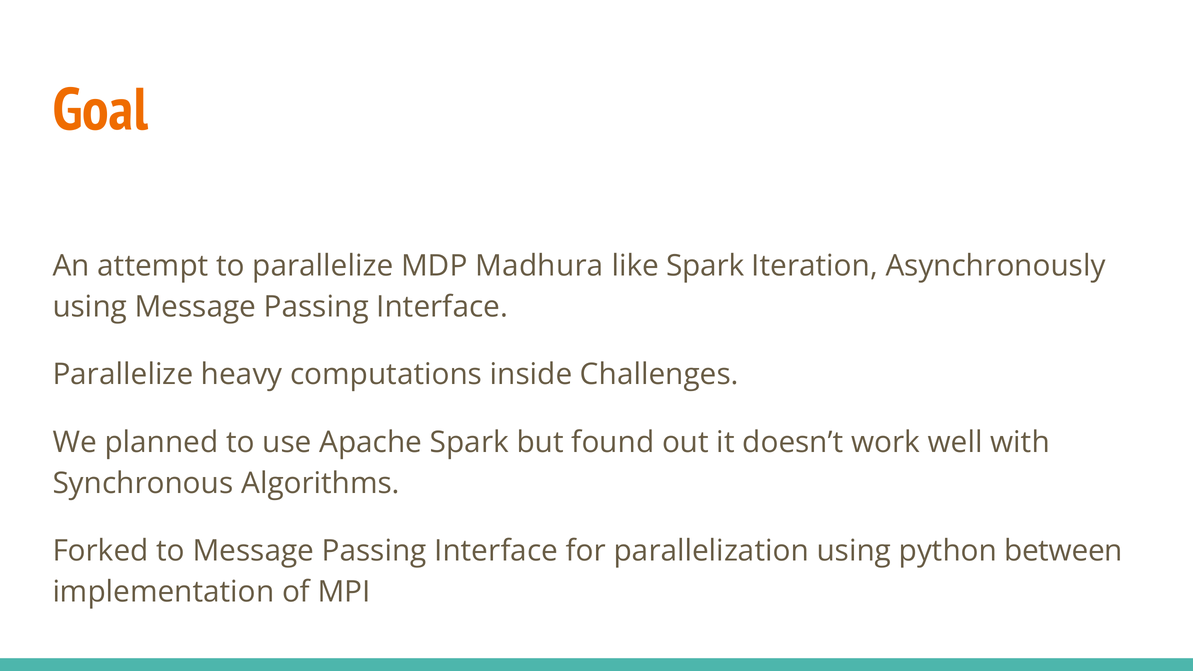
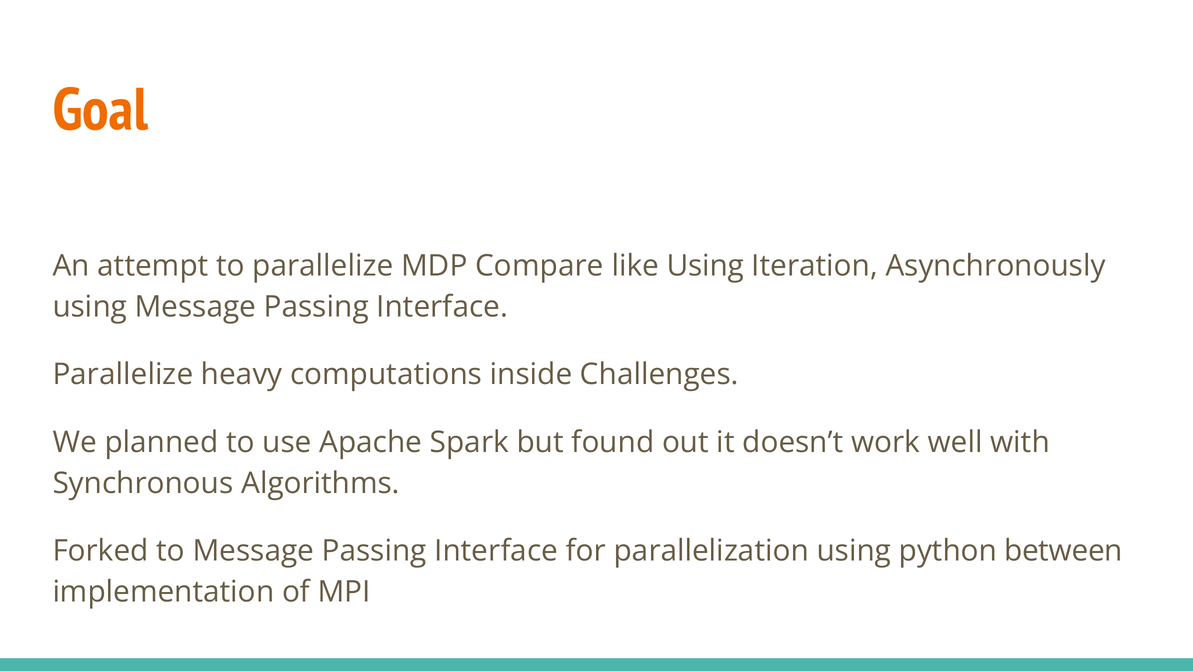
Madhura: Madhura -> Compare
like Spark: Spark -> Using
